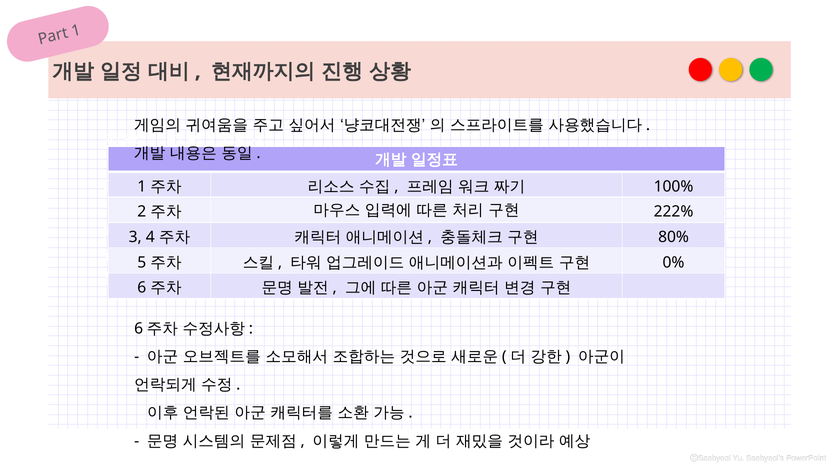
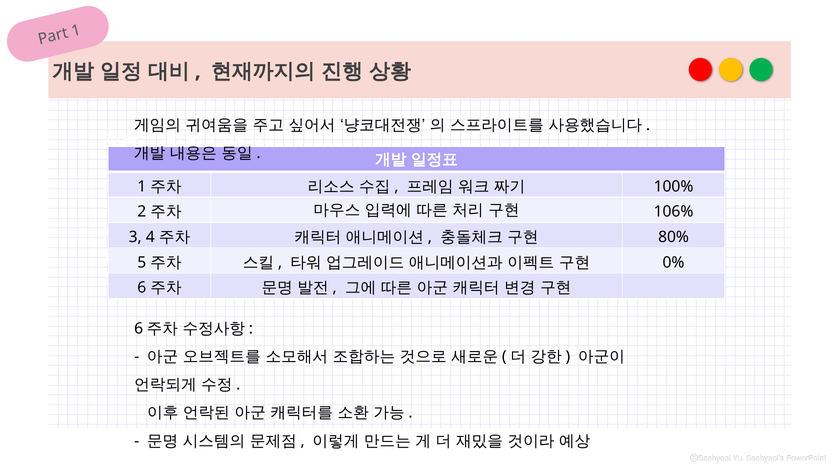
222%: 222% -> 106%
